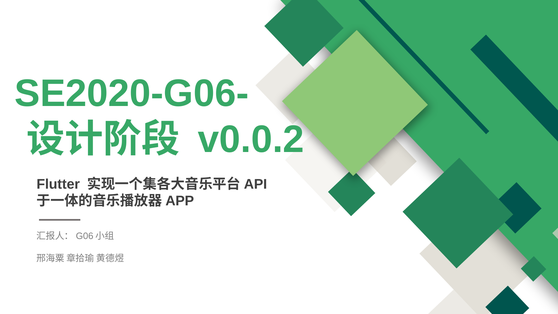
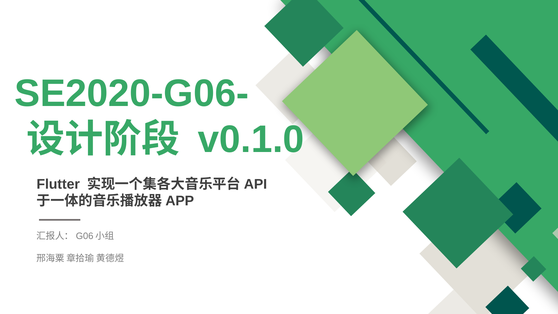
v0.0.2: v0.0.2 -> v0.1.0
